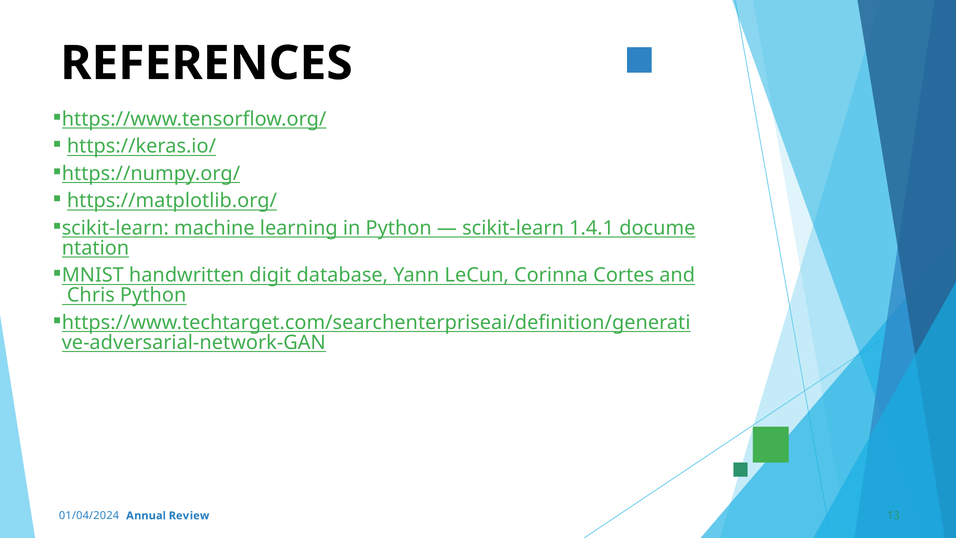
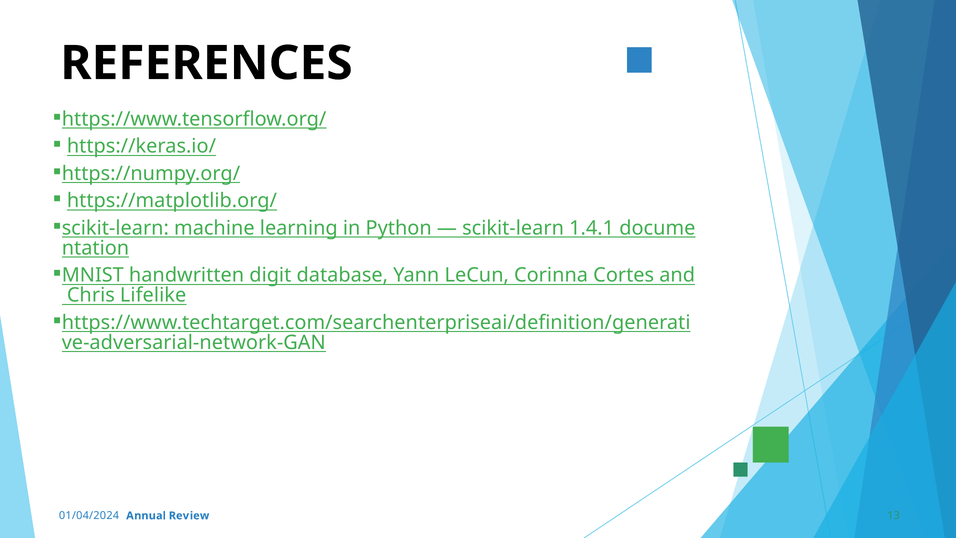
Chris Python: Python -> Lifelike
